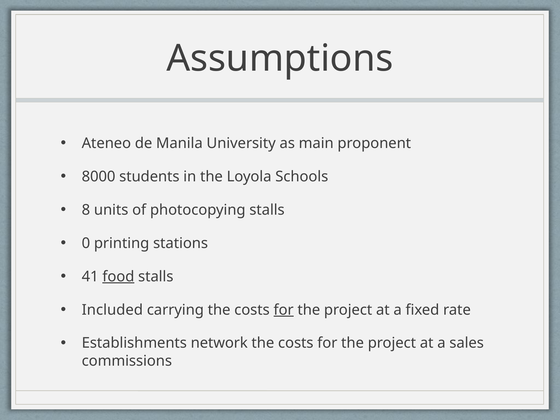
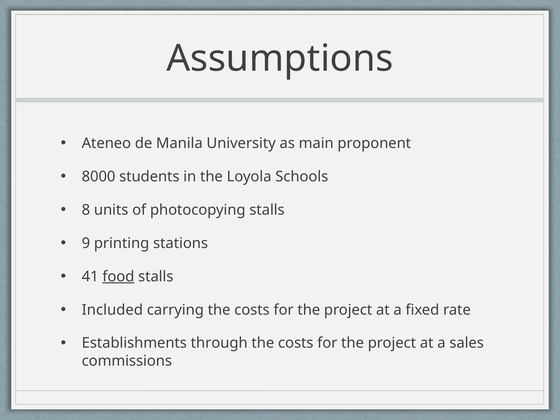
0: 0 -> 9
for at (284, 310) underline: present -> none
network: network -> through
